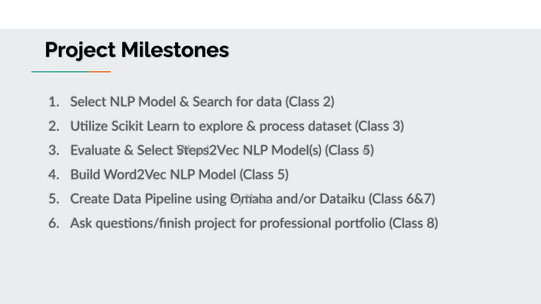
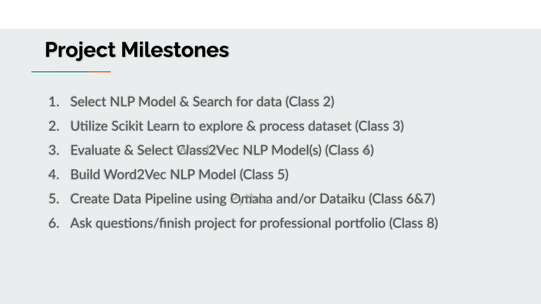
Steps2Vec: Steps2Vec -> Class2Vec
Model(s Class 5: 5 -> 6
